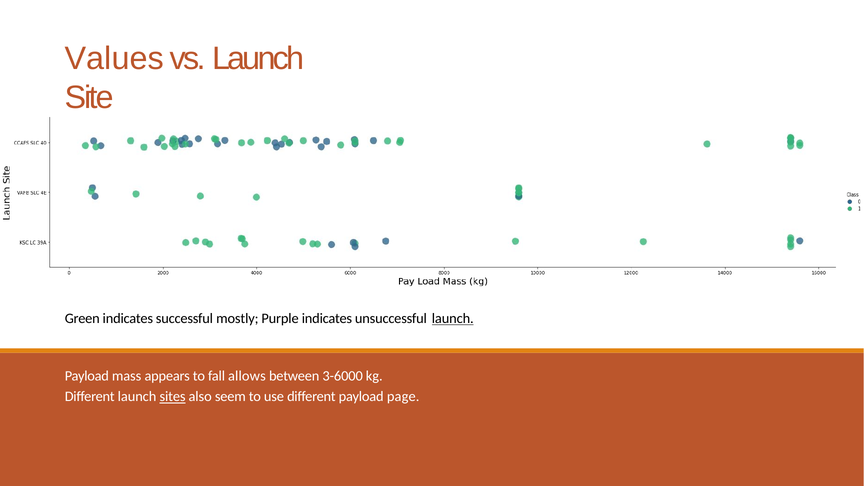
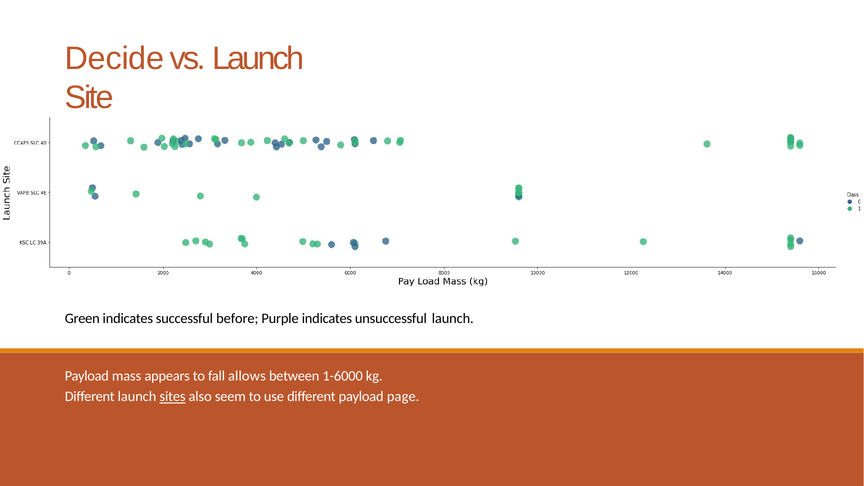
Values: Values -> Decide
mostly: mostly -> before
launch at (453, 319) underline: present -> none
3-6000: 3-6000 -> 1-6000
